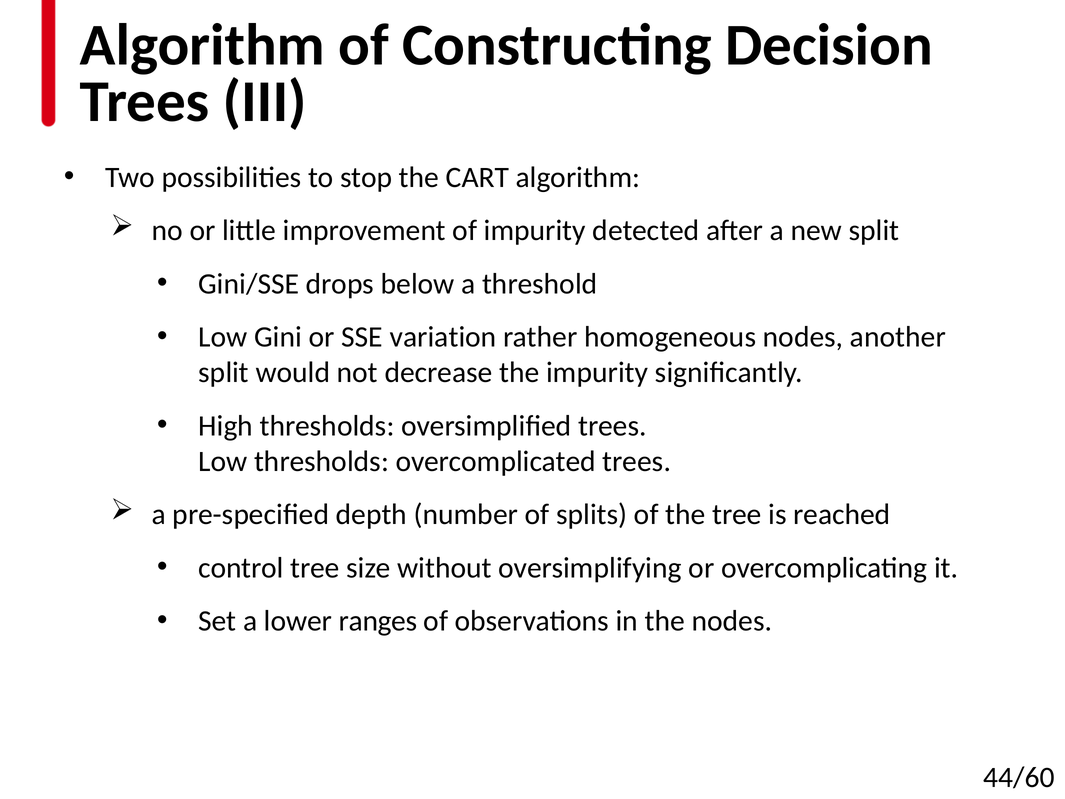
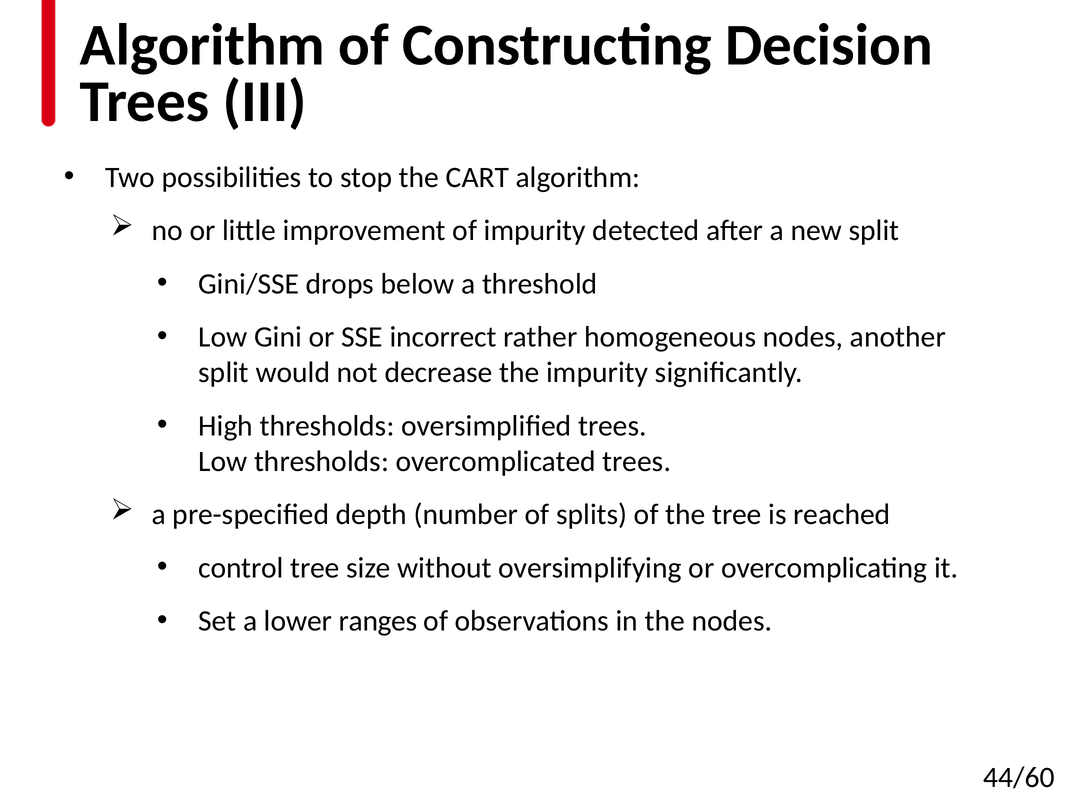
variation: variation -> incorrect
